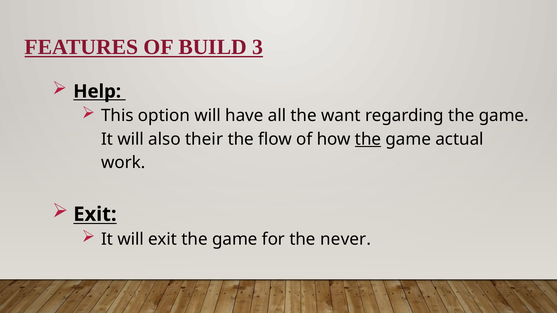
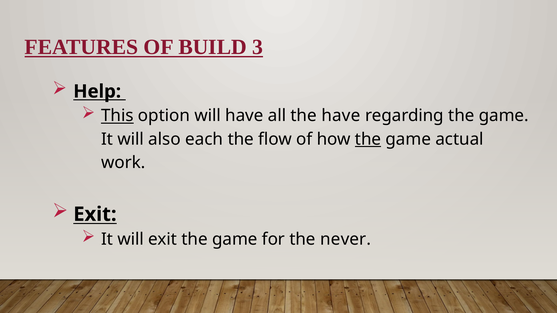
This underline: none -> present
the want: want -> have
their: their -> each
